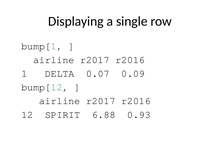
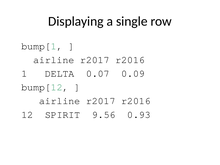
6.88: 6.88 -> 9.56
